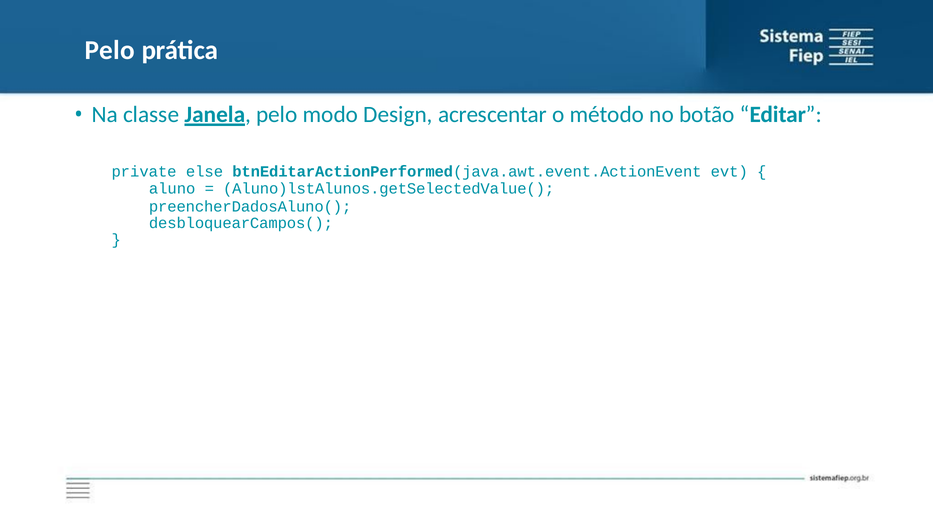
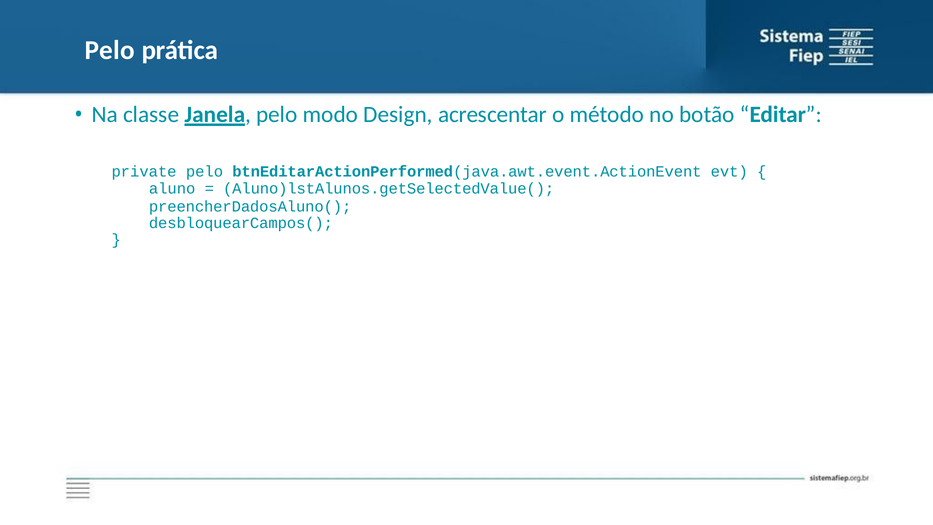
private else: else -> pelo
